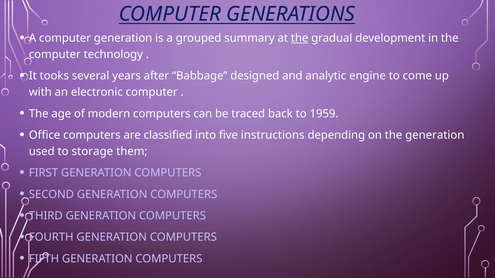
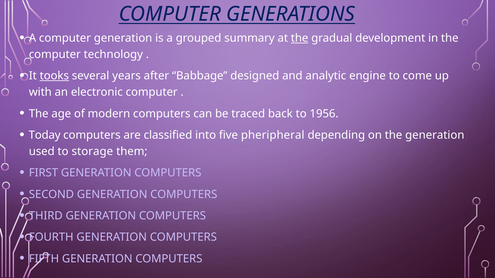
tooks underline: none -> present
1959: 1959 -> 1956
Office: Office -> Today
instructions: instructions -> pheripheral
